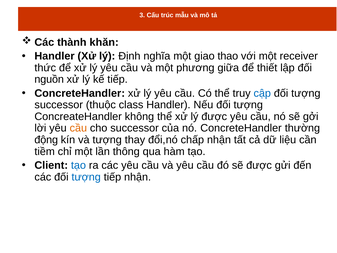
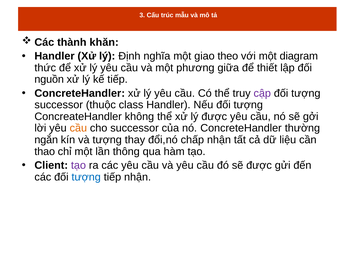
thao: thao -> theo
receiver: receiver -> diagram
cập colour: blue -> purple
động: động -> ngắn
tiềm: tiềm -> thao
tạo at (78, 165) colour: blue -> purple
